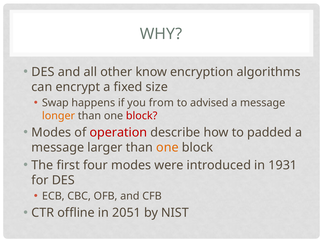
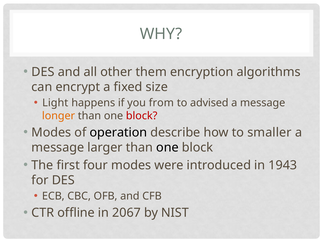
know: know -> them
Swap: Swap -> Light
operation colour: red -> black
padded: padded -> smaller
one at (167, 148) colour: orange -> black
1931: 1931 -> 1943
2051: 2051 -> 2067
